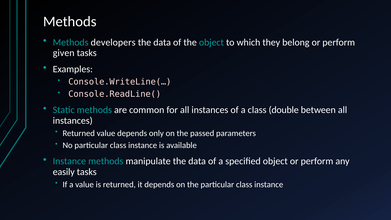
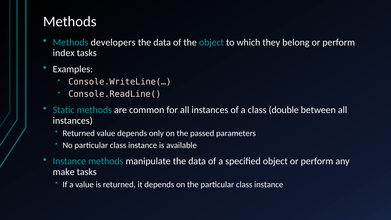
given: given -> index
easily: easily -> make
